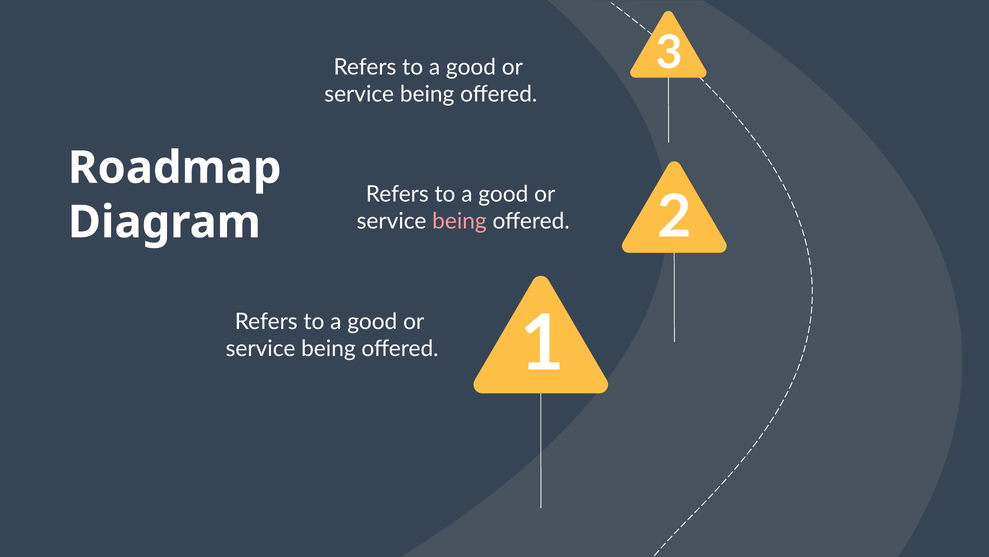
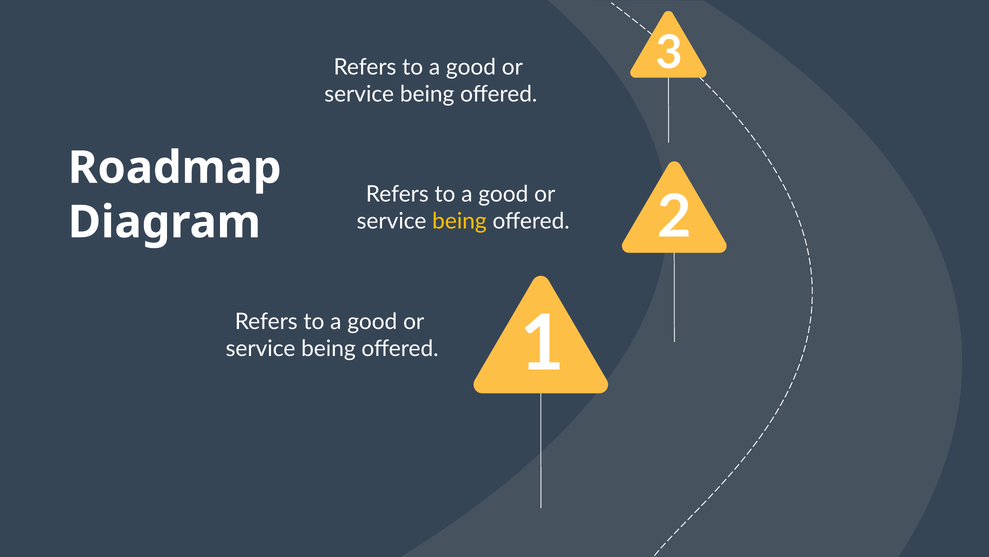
being at (460, 221) colour: pink -> yellow
